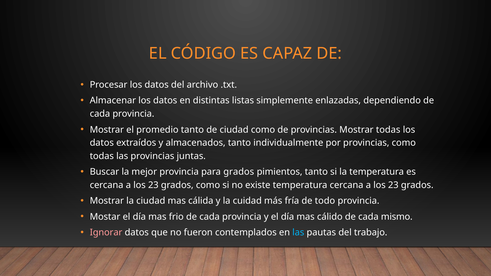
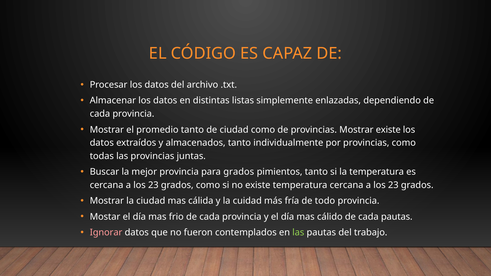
Mostrar todas: todas -> existe
cada mismo: mismo -> pautas
las at (298, 233) colour: light blue -> light green
